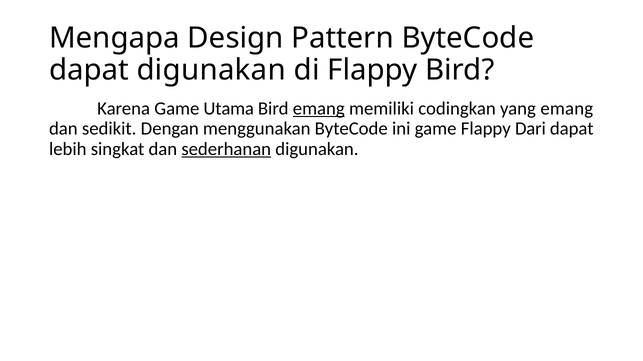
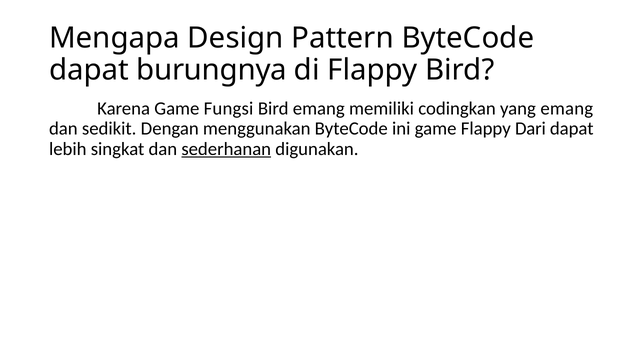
dapat digunakan: digunakan -> burungnya
Utama: Utama -> Fungsi
emang at (319, 109) underline: present -> none
